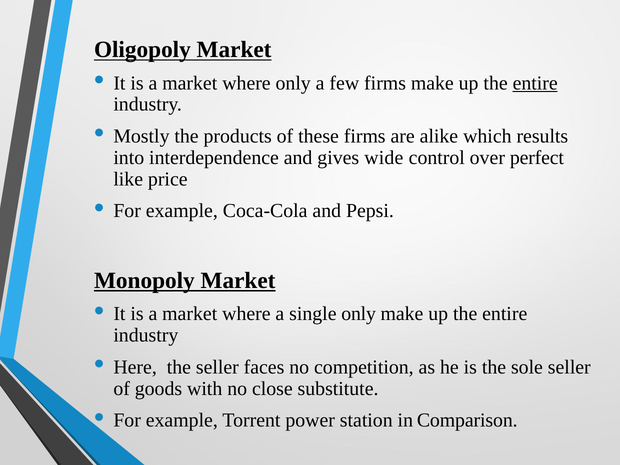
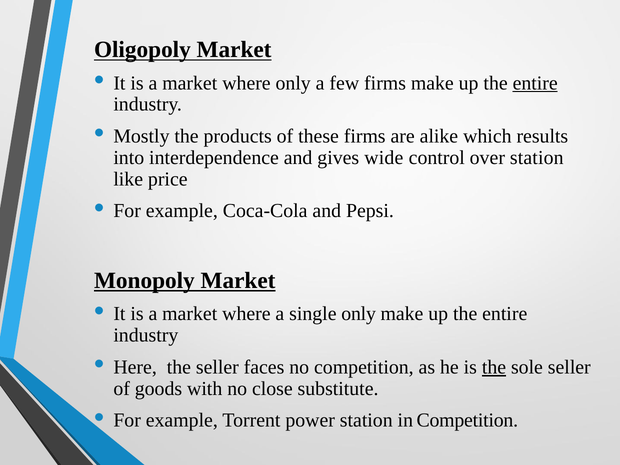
over perfect: perfect -> station
the at (494, 367) underline: none -> present
in Comparison: Comparison -> Competition
